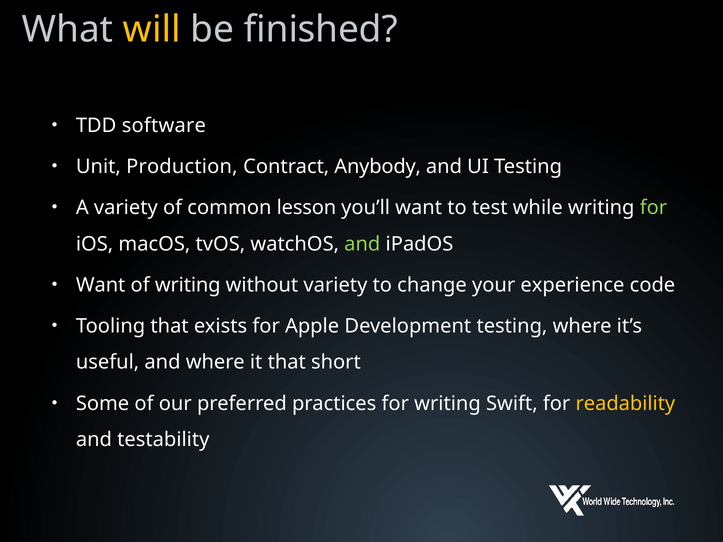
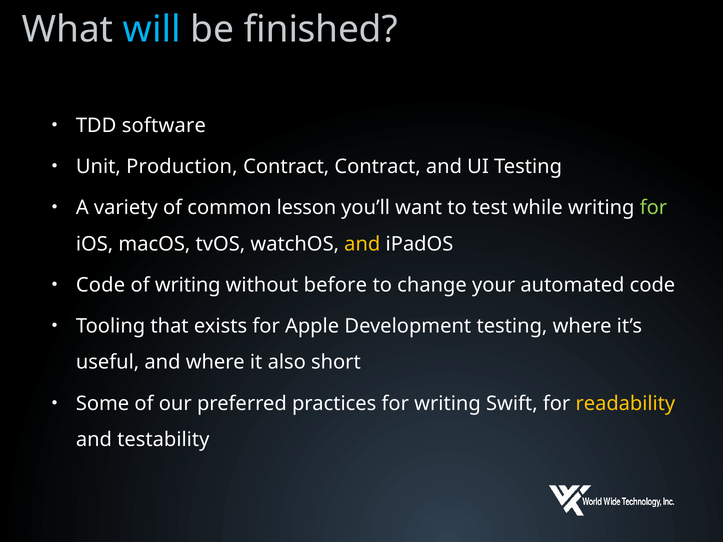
will colour: yellow -> light blue
Contract Anybody: Anybody -> Contract
and at (362, 244) colour: light green -> yellow
Want at (101, 285): Want -> Code
without variety: variety -> before
experience: experience -> automated
it that: that -> also
